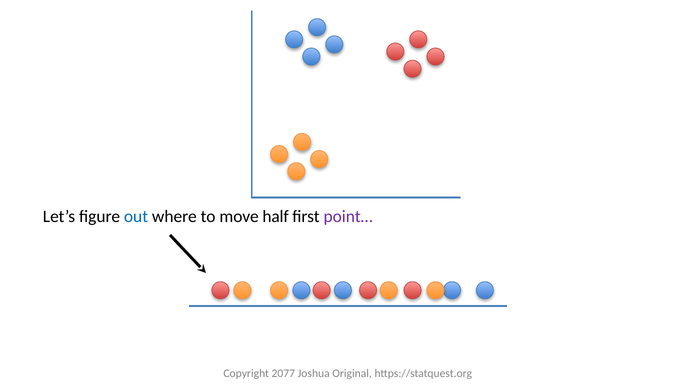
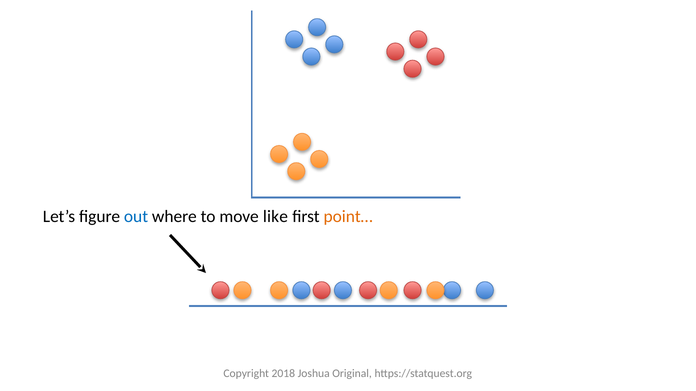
half: half -> like
point… colour: purple -> orange
2077: 2077 -> 2018
